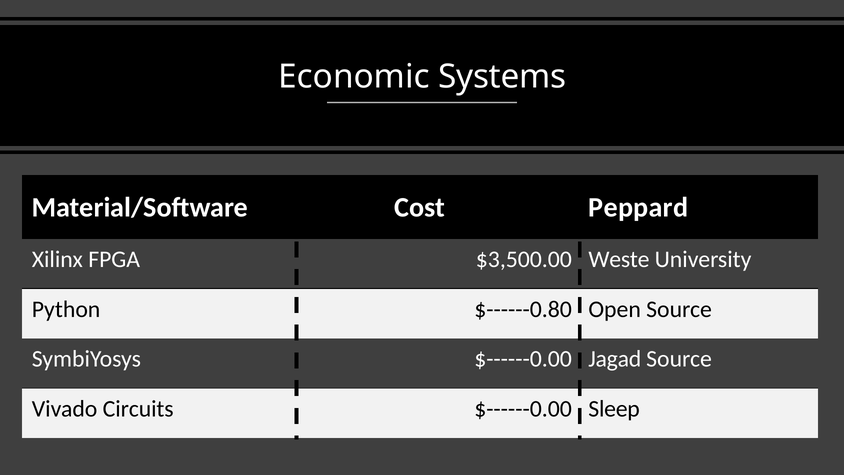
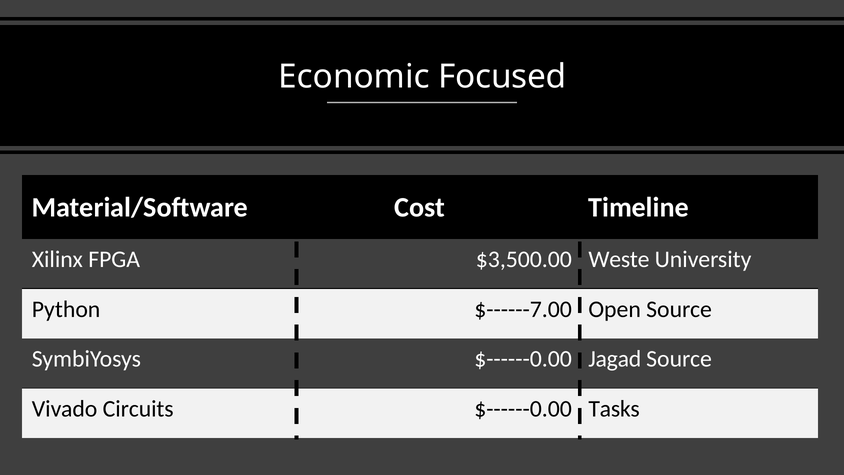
Systems: Systems -> Focused
Peppard: Peppard -> Timeline
$------0.80: $------0.80 -> $------7.00
Sleep: Sleep -> Tasks
